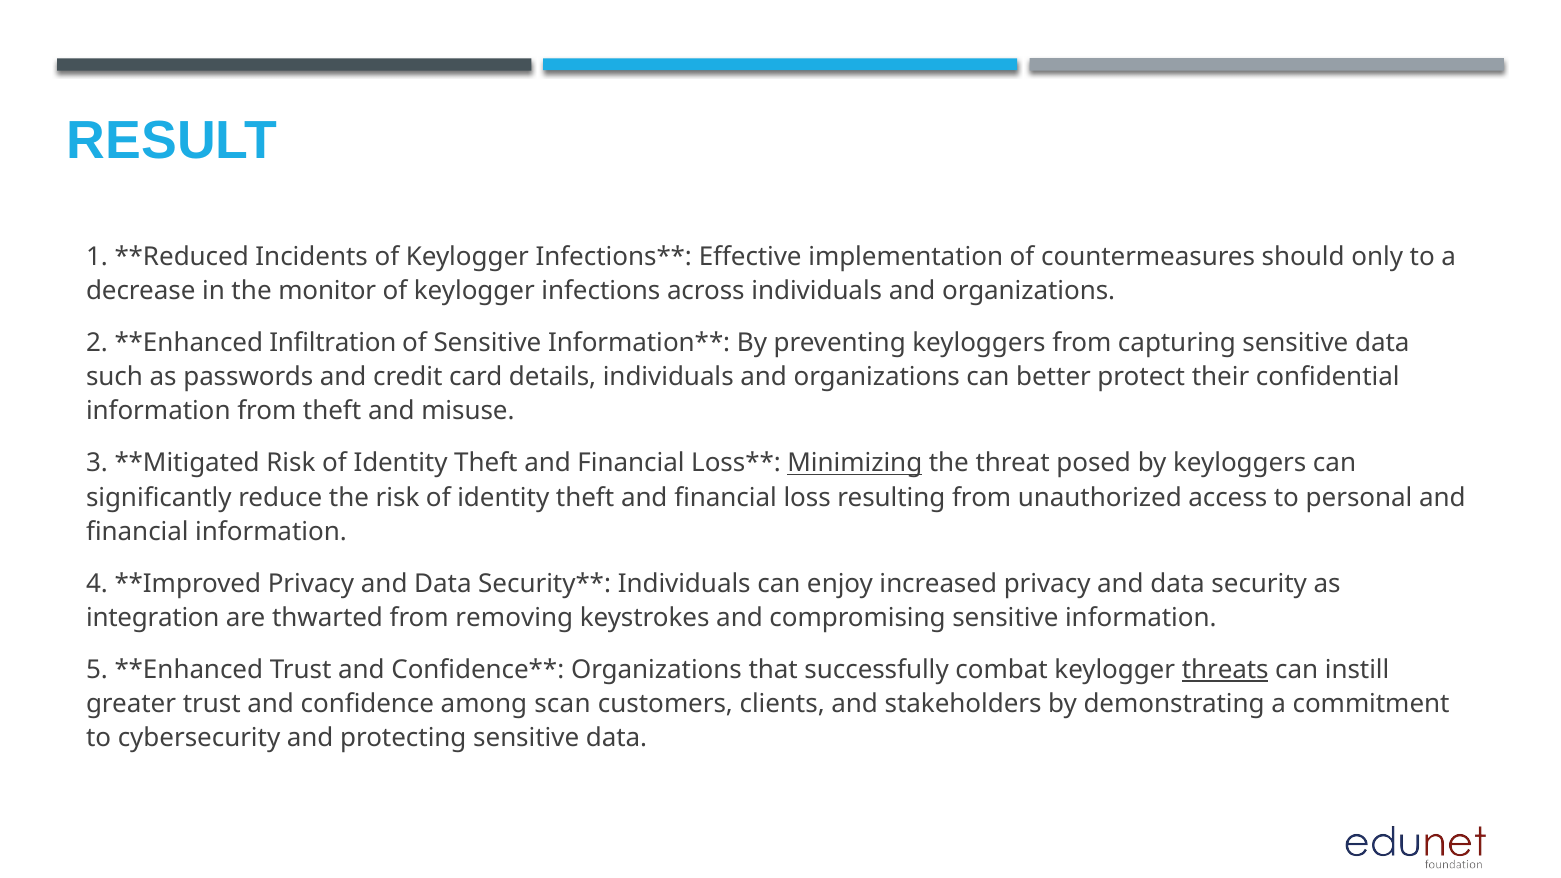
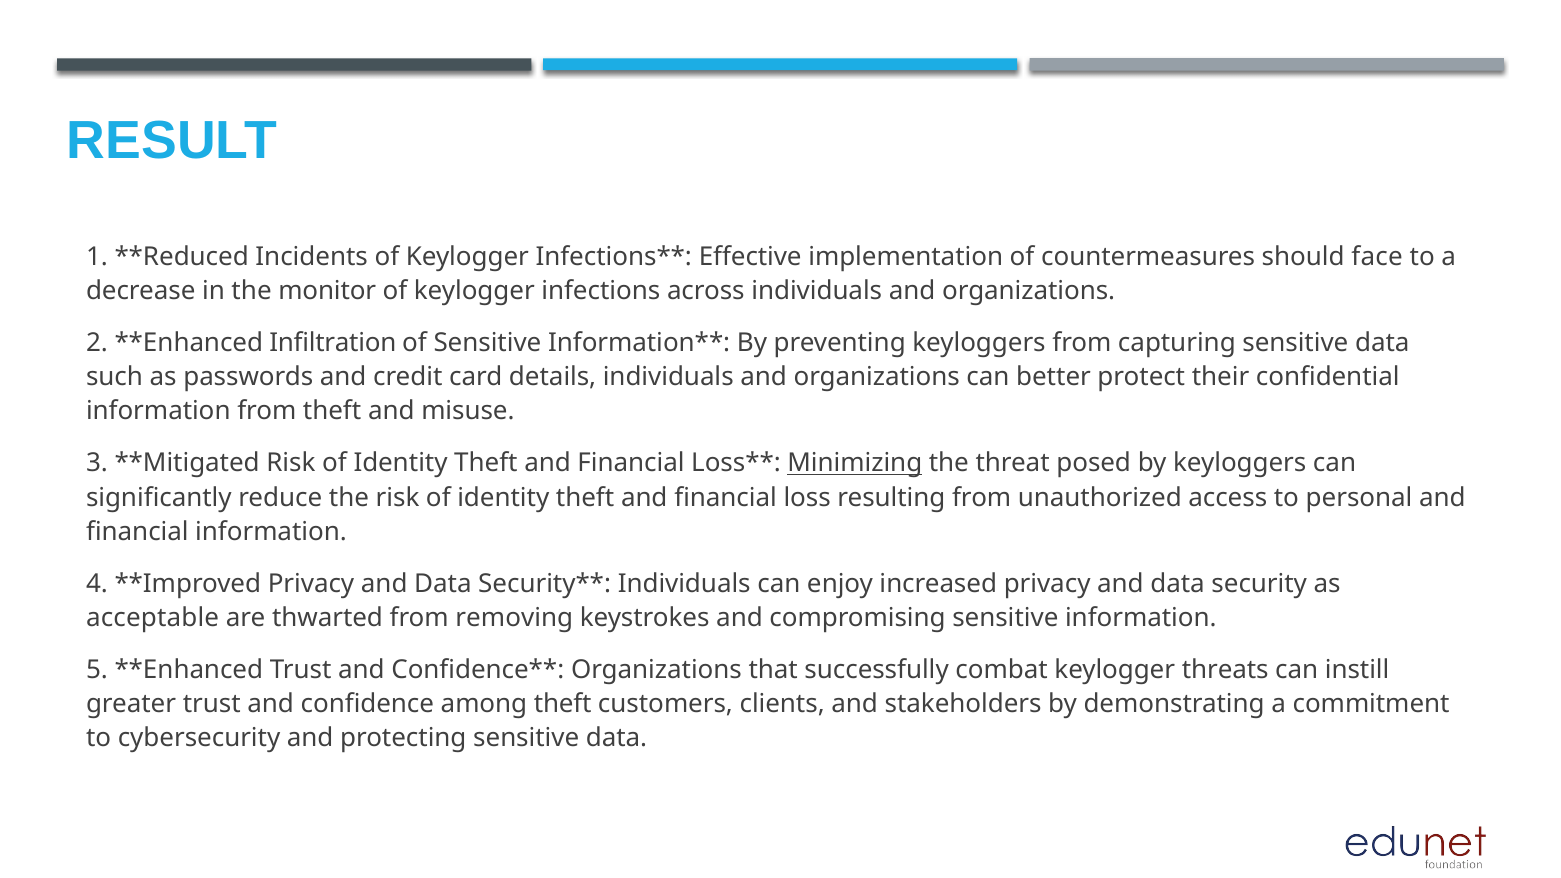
only: only -> face
integration: integration -> acceptable
threats underline: present -> none
among scan: scan -> theft
